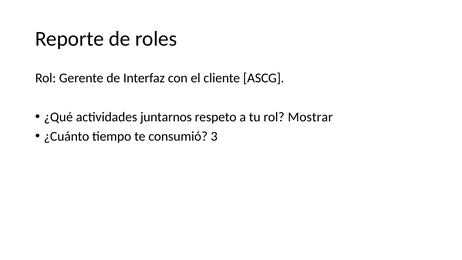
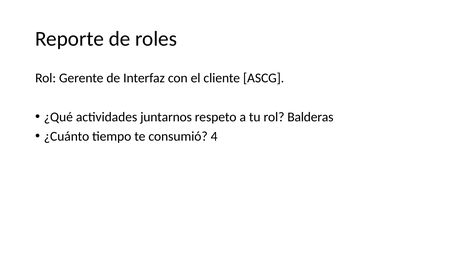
Mostrar: Mostrar -> Balderas
3: 3 -> 4
